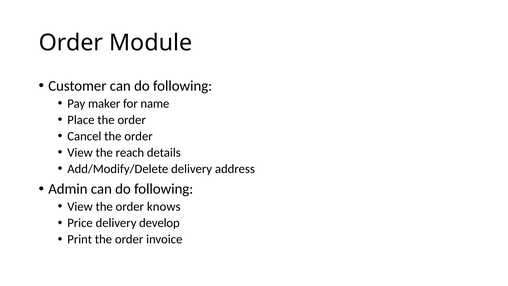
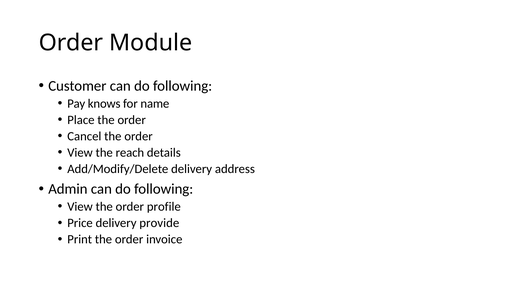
maker: maker -> knows
knows: knows -> profile
develop: develop -> provide
